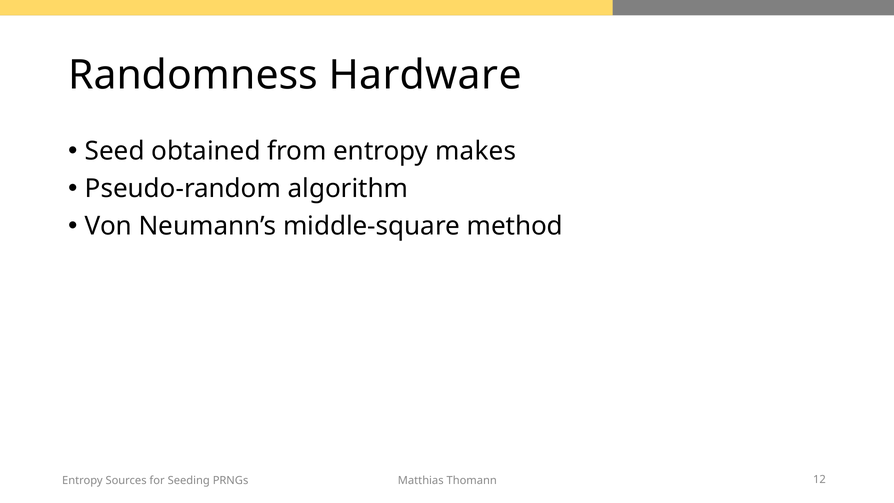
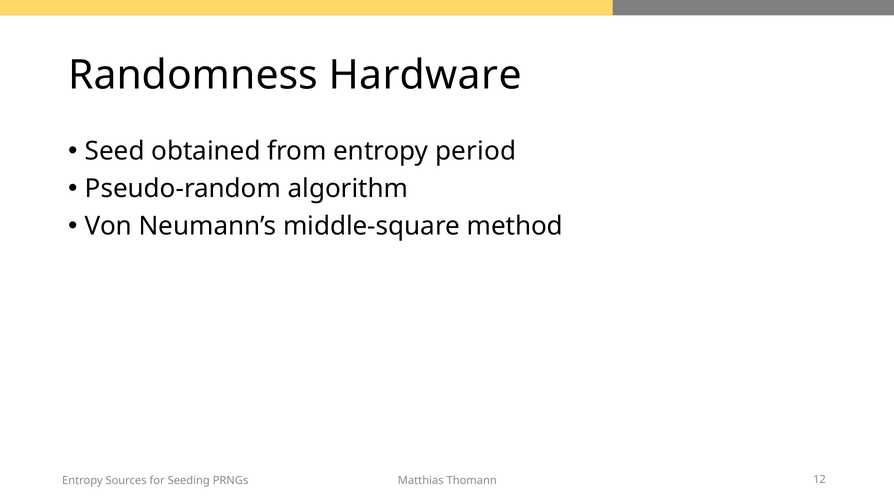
makes: makes -> period
